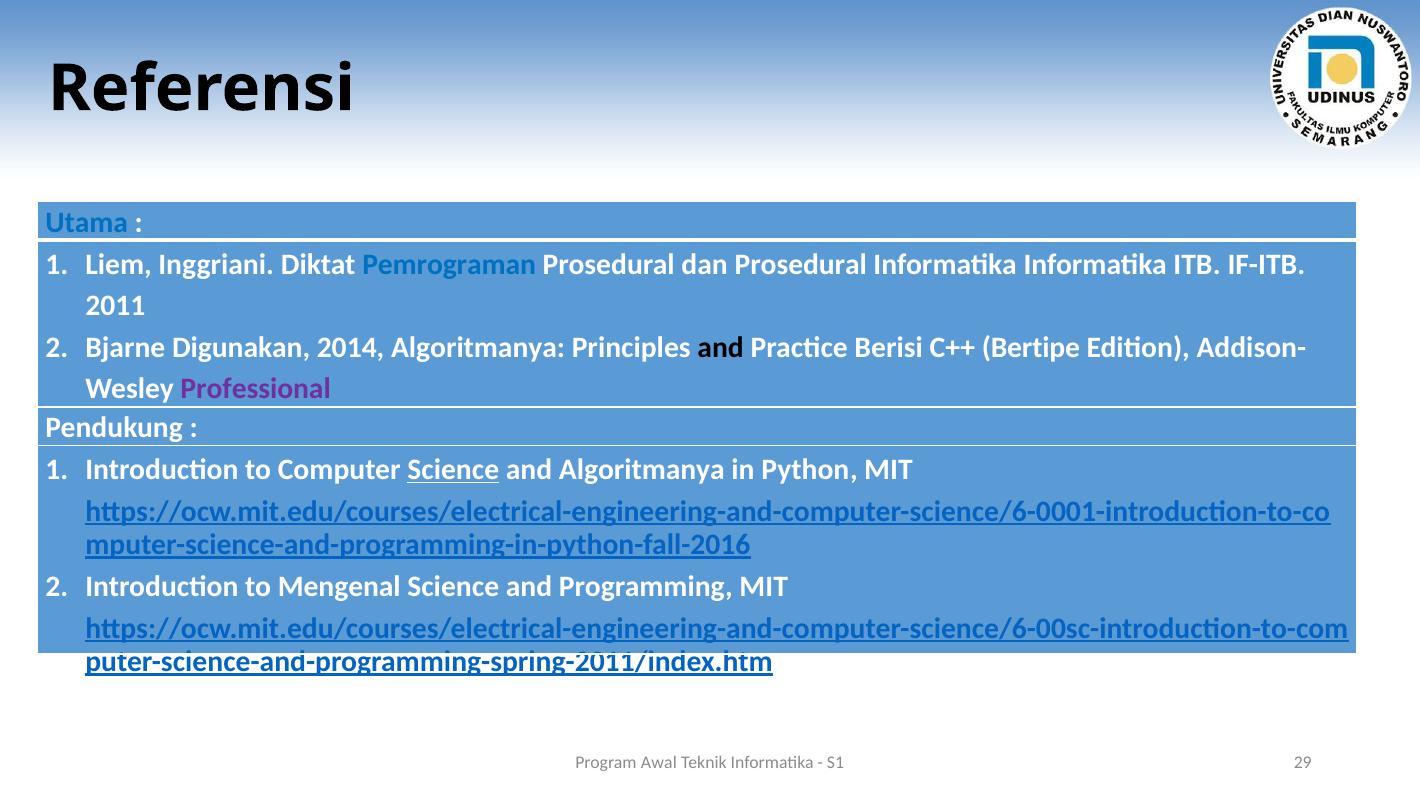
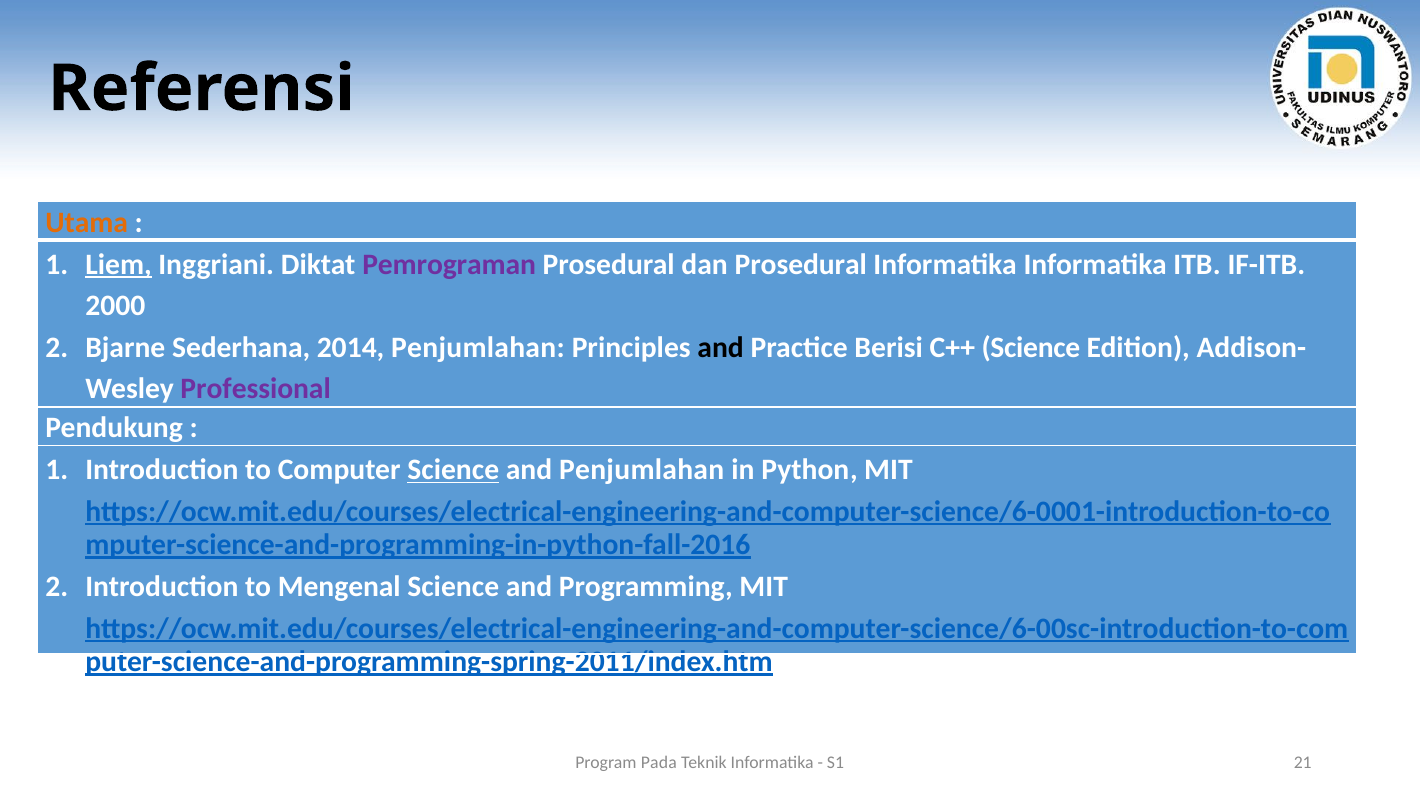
Utama colour: blue -> orange
Liem underline: none -> present
Pemrograman colour: blue -> purple
2011: 2011 -> 2000
Digunakan: Digunakan -> Sederhana
2014 Algoritmanya: Algoritmanya -> Penjumlahan
C++ Bertipe: Bertipe -> Science
and Algoritmanya: Algoritmanya -> Penjumlahan
Awal: Awal -> Pada
29: 29 -> 21
